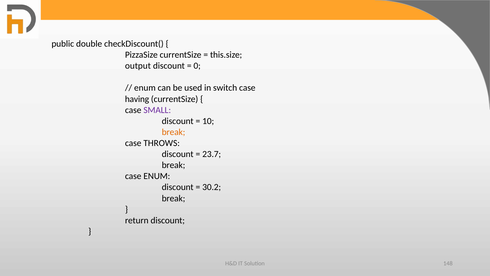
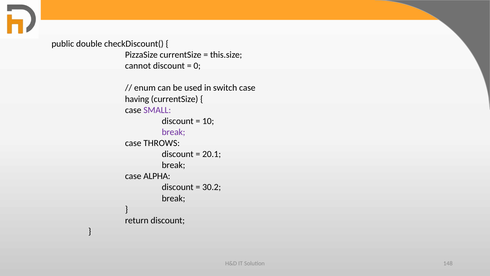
output: output -> cannot
break at (174, 132) colour: orange -> purple
23.7: 23.7 -> 20.1
case ENUM: ENUM -> ALPHA
